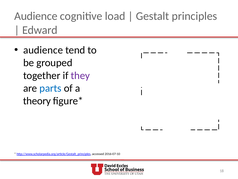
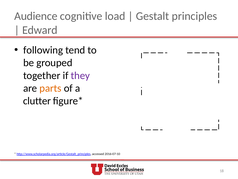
audience at (43, 50): audience -> following
parts colour: blue -> orange
theory: theory -> clutter
